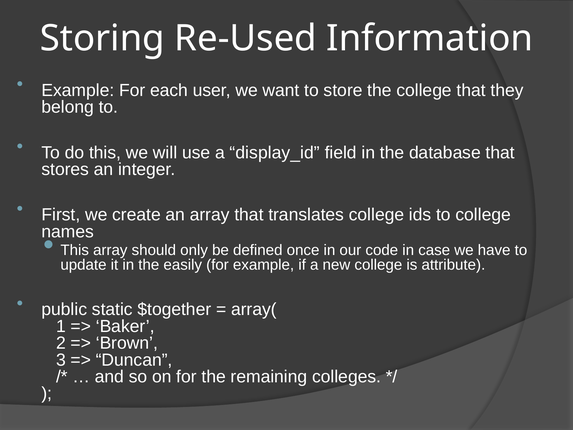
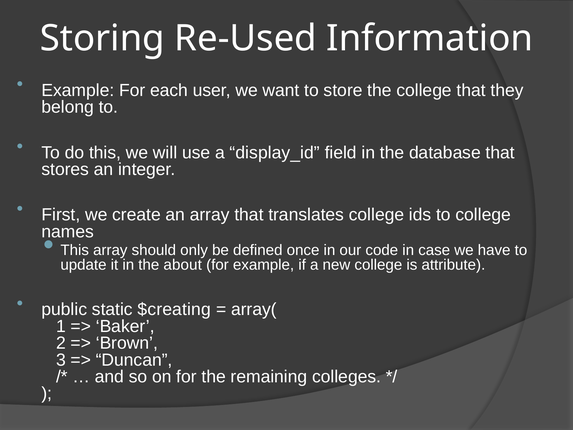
easily: easily -> about
$together: $together -> $creating
